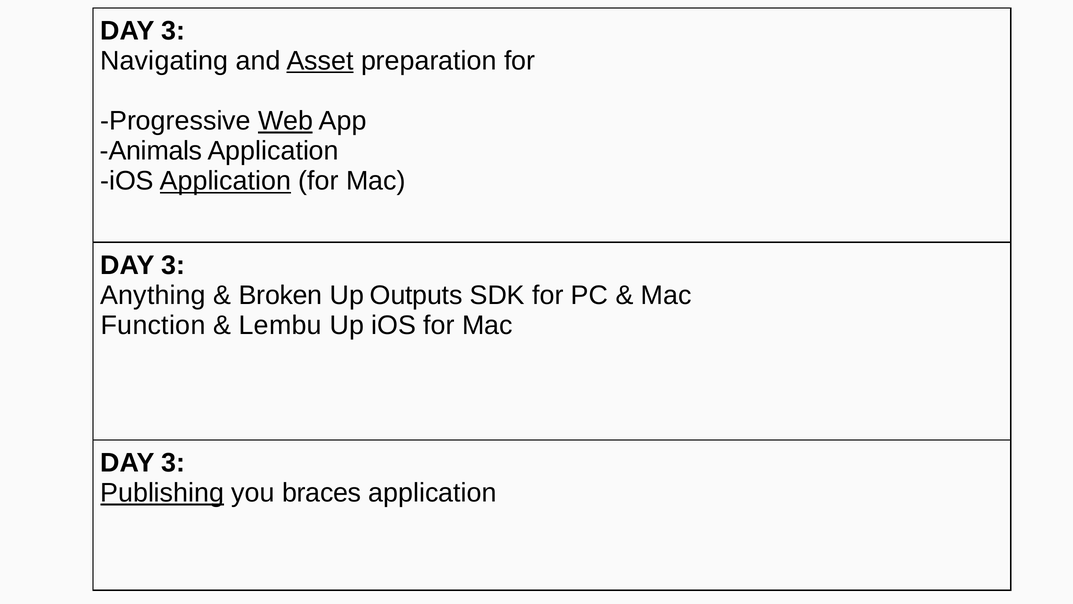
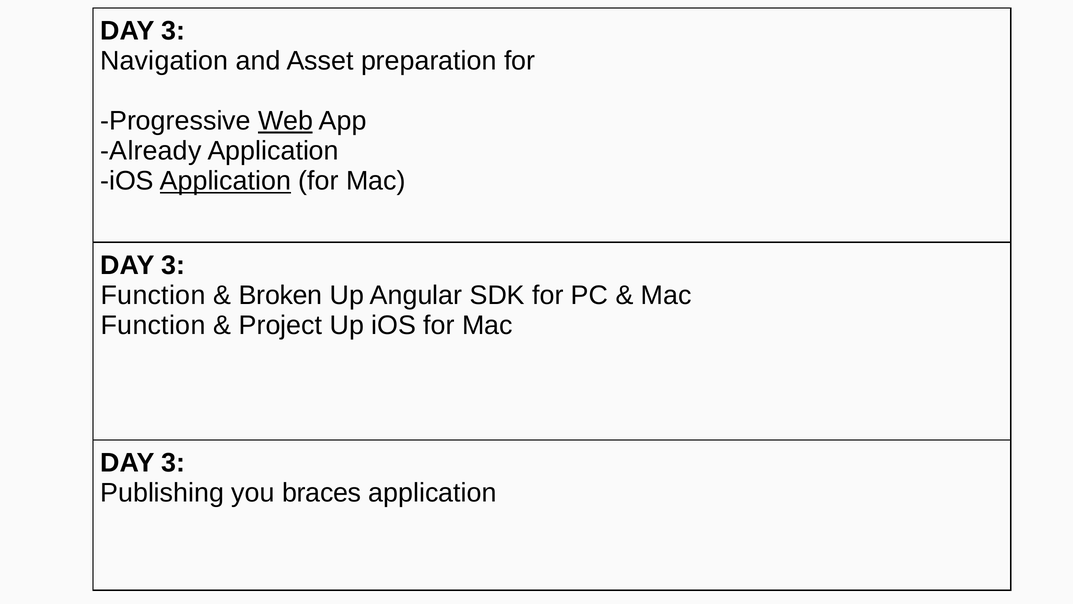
Navigating: Navigating -> Navigation
Asset underline: present -> none
Animals: Animals -> Already
Anything at (153, 295): Anything -> Function
Outputs: Outputs -> Angular
Lembu: Lembu -> Project
Publishing underline: present -> none
